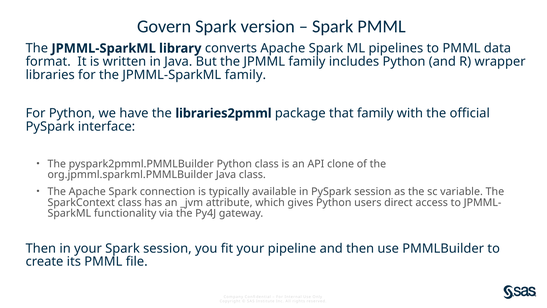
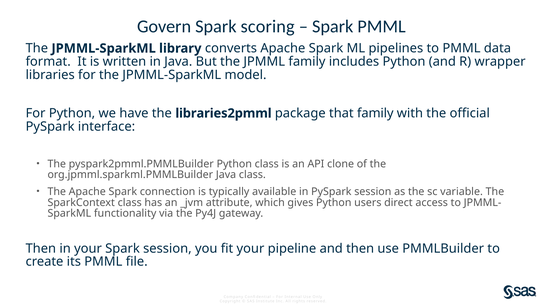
version: version -> scoring
JPMML-SparkML family: family -> model
